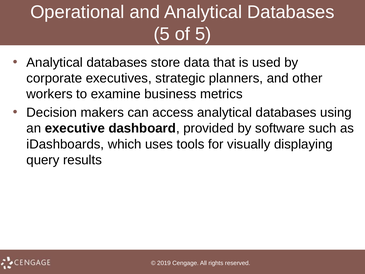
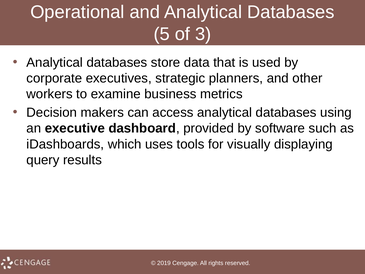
of 5: 5 -> 3
